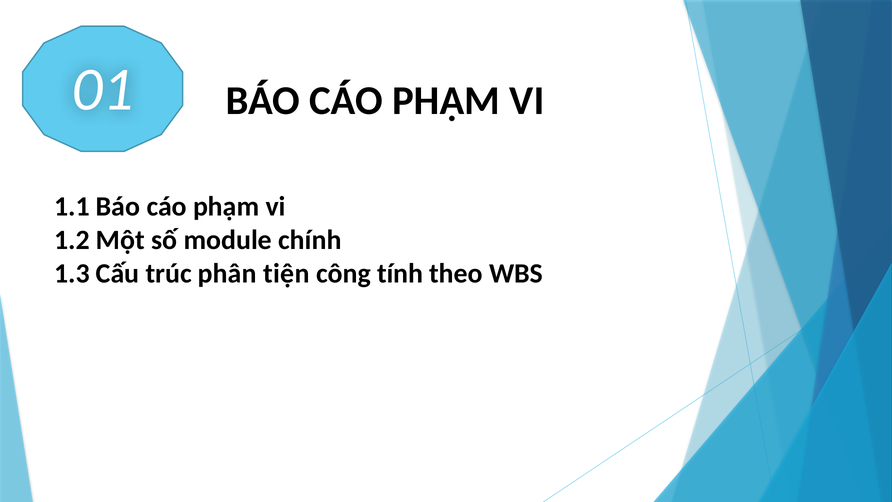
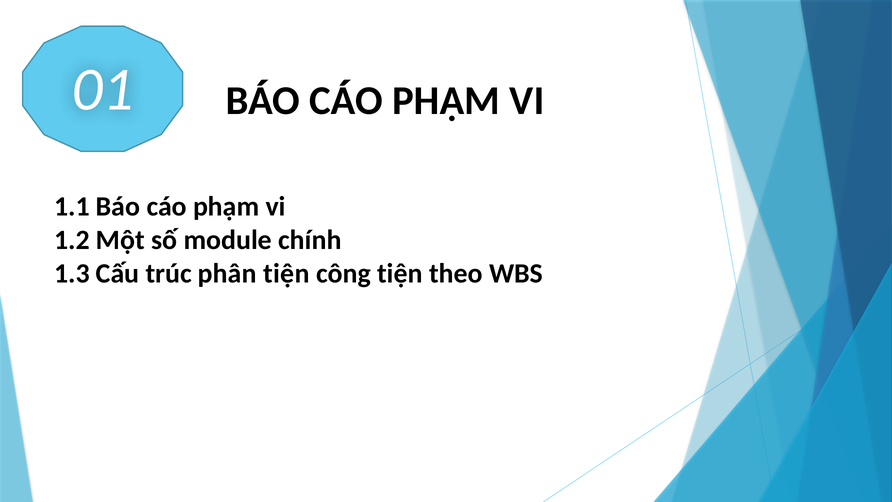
công tính: tính -> tiện
